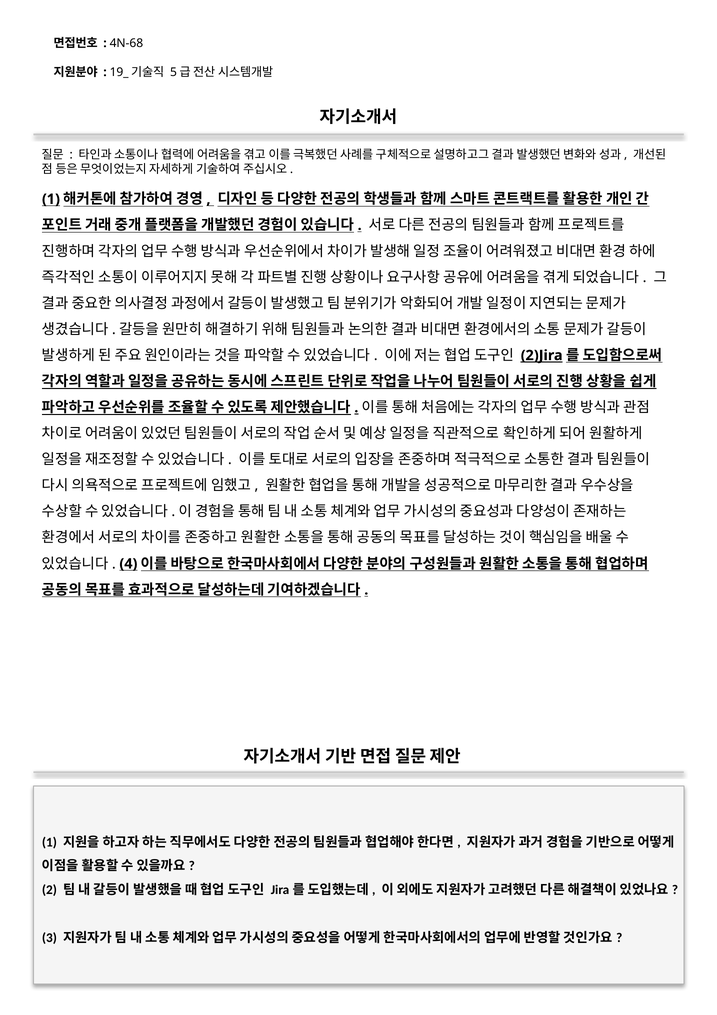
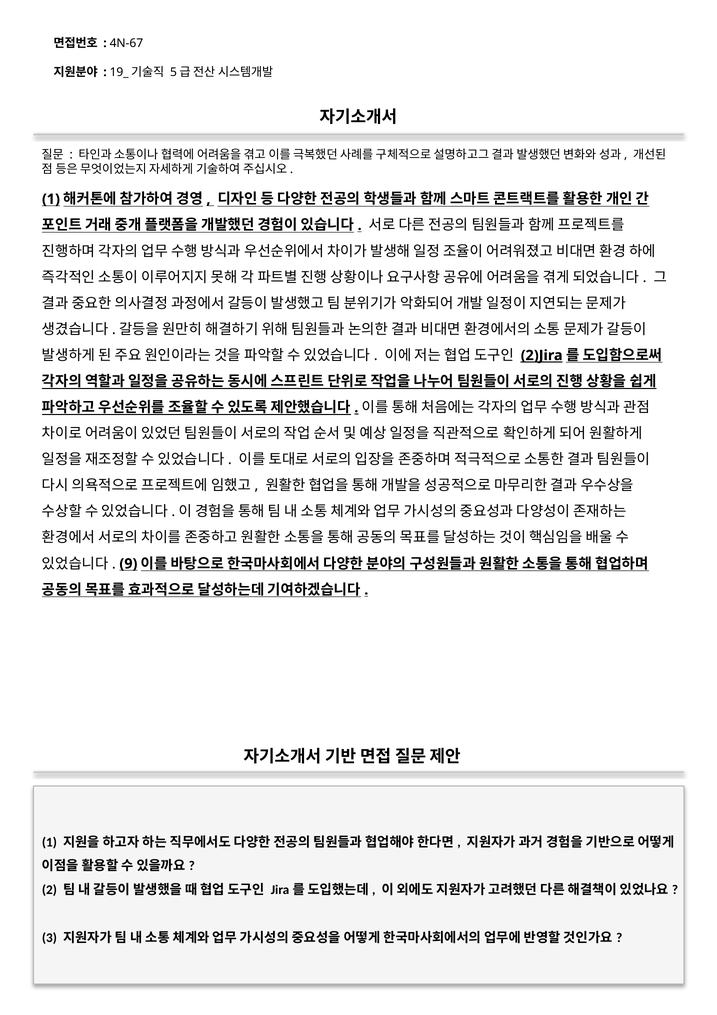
4N-68: 4N-68 -> 4N-67
4: 4 -> 9
